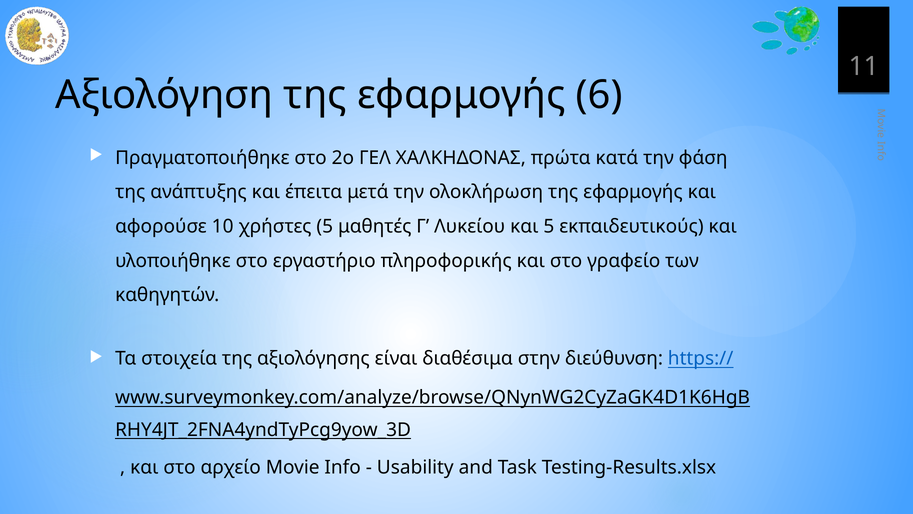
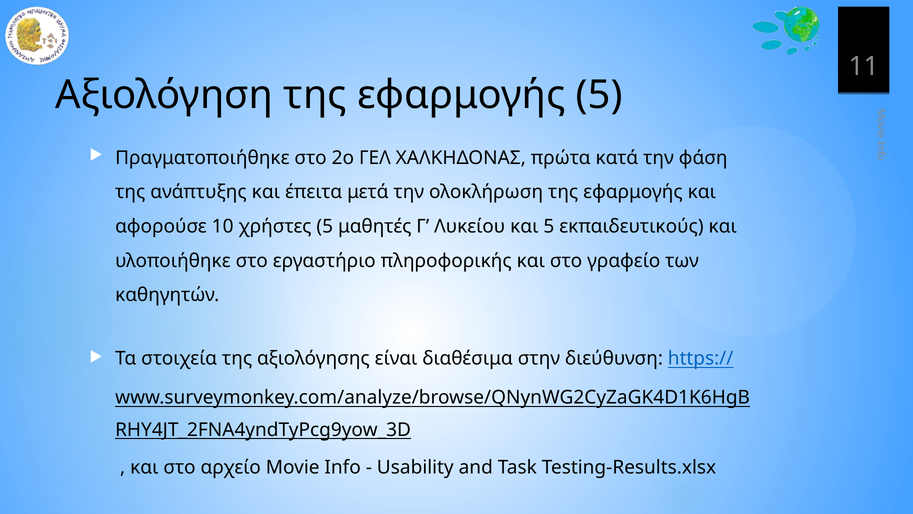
εφαρμογής 6: 6 -> 5
